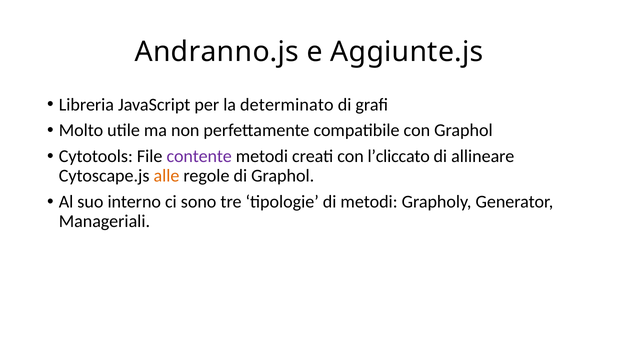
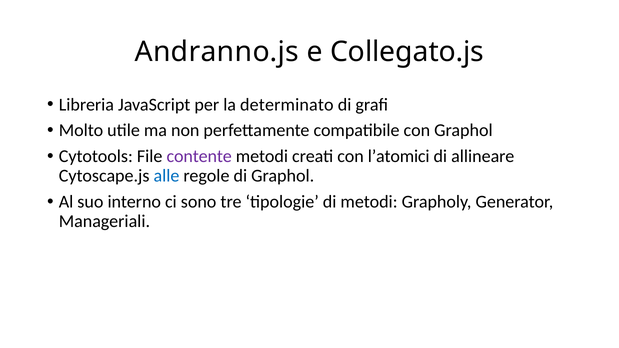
Aggiunte.js: Aggiunte.js -> Collegato.js
l’cliccato: l’cliccato -> l’atomici
alle colour: orange -> blue
